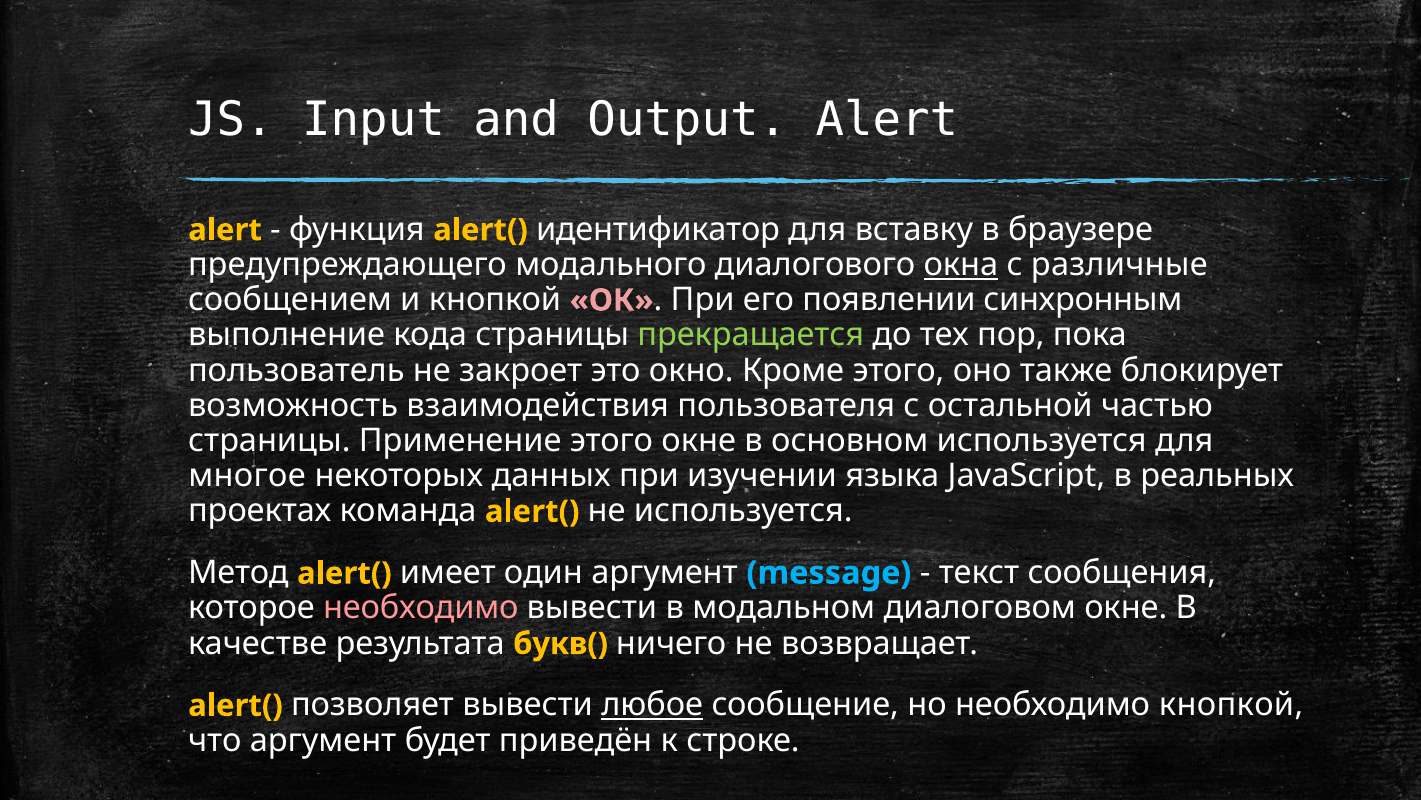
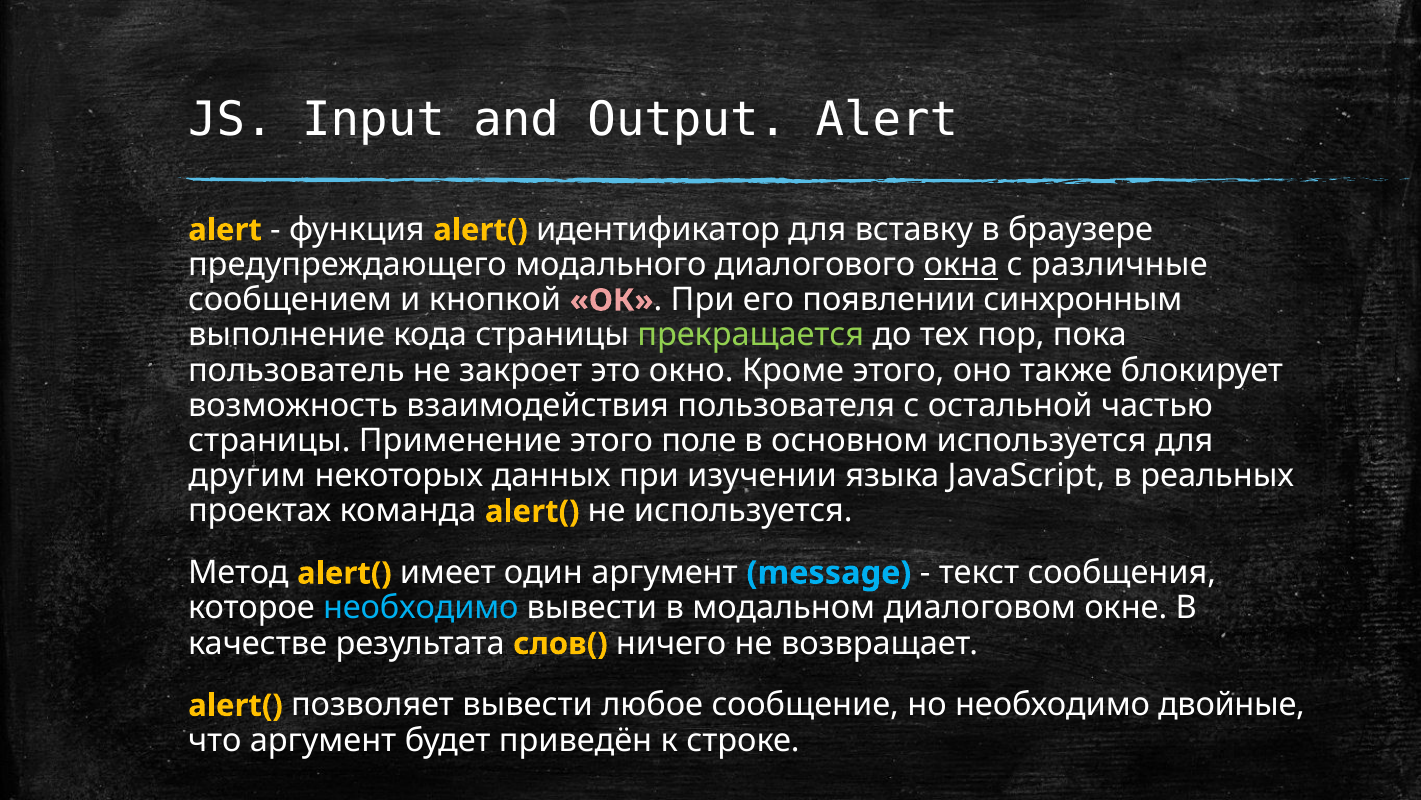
этого окне: окне -> поле
многое: многое -> другим
необходимо at (421, 608) colour: pink -> light blue
букв(: букв( -> слов(
любое underline: present -> none
необходимо кнопкой: кнопкой -> двойные
